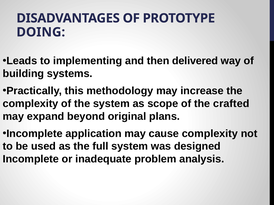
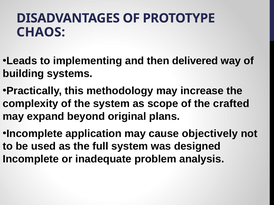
DOING: DOING -> CHAOS
cause complexity: complexity -> objectively
